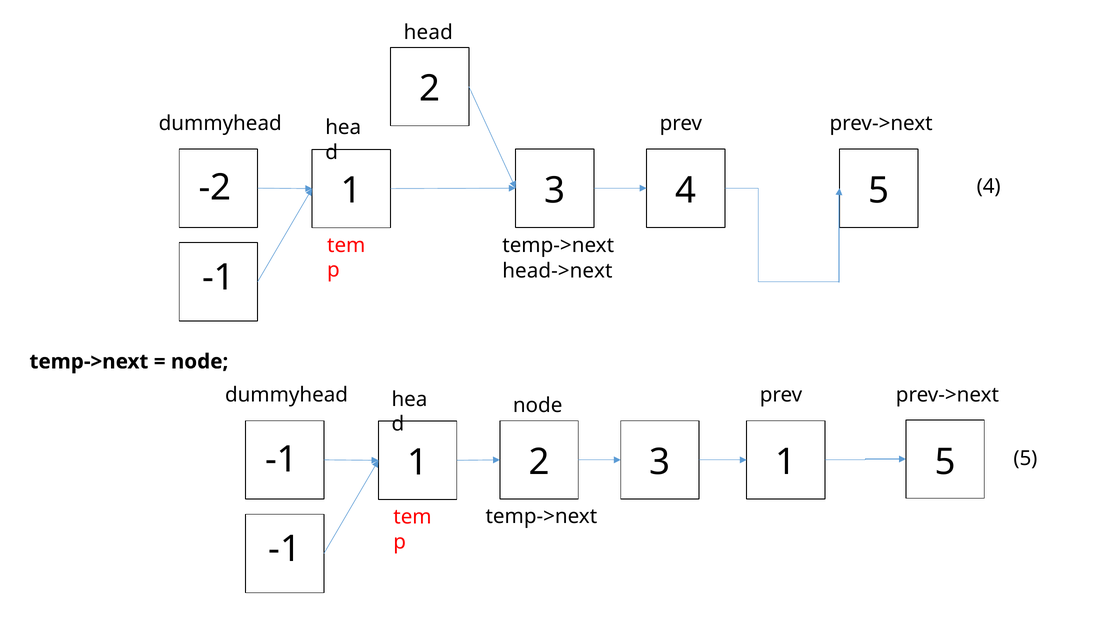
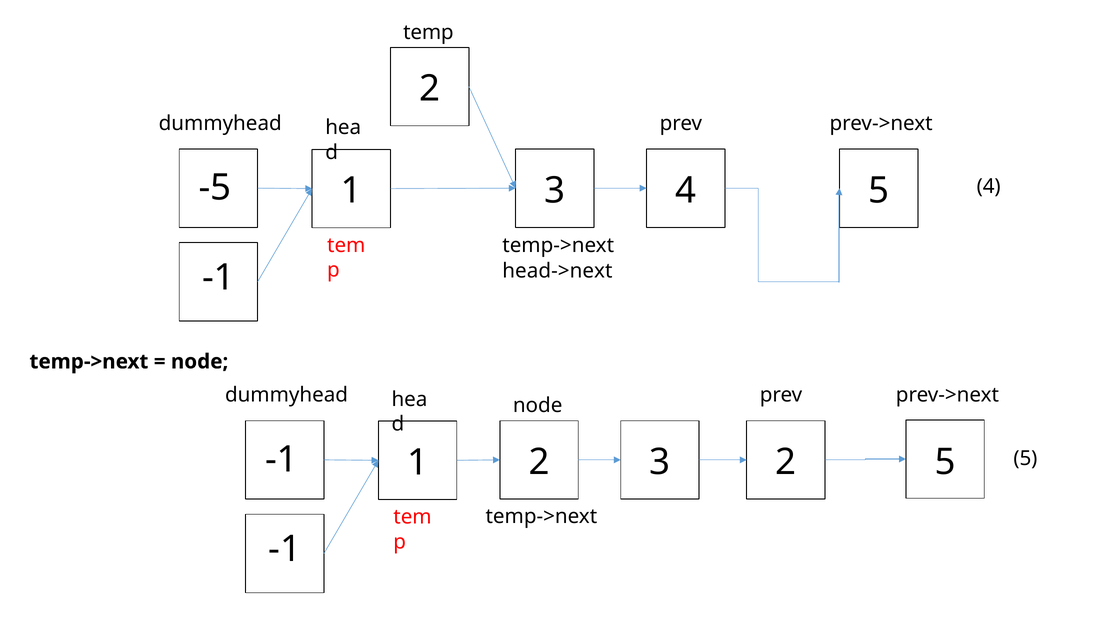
head: head -> temp
-2: -2 -> -5
3 1: 1 -> 2
